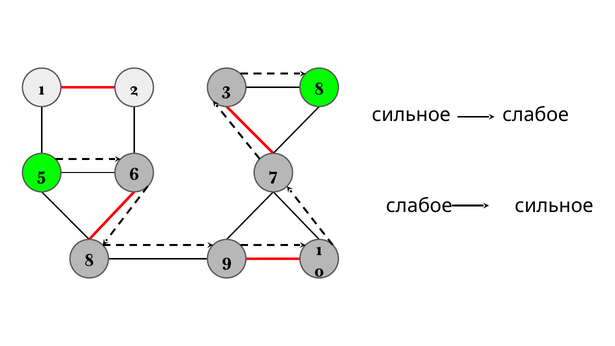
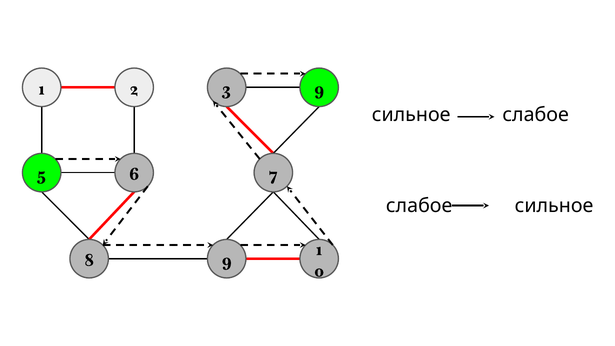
3 8: 8 -> 9
